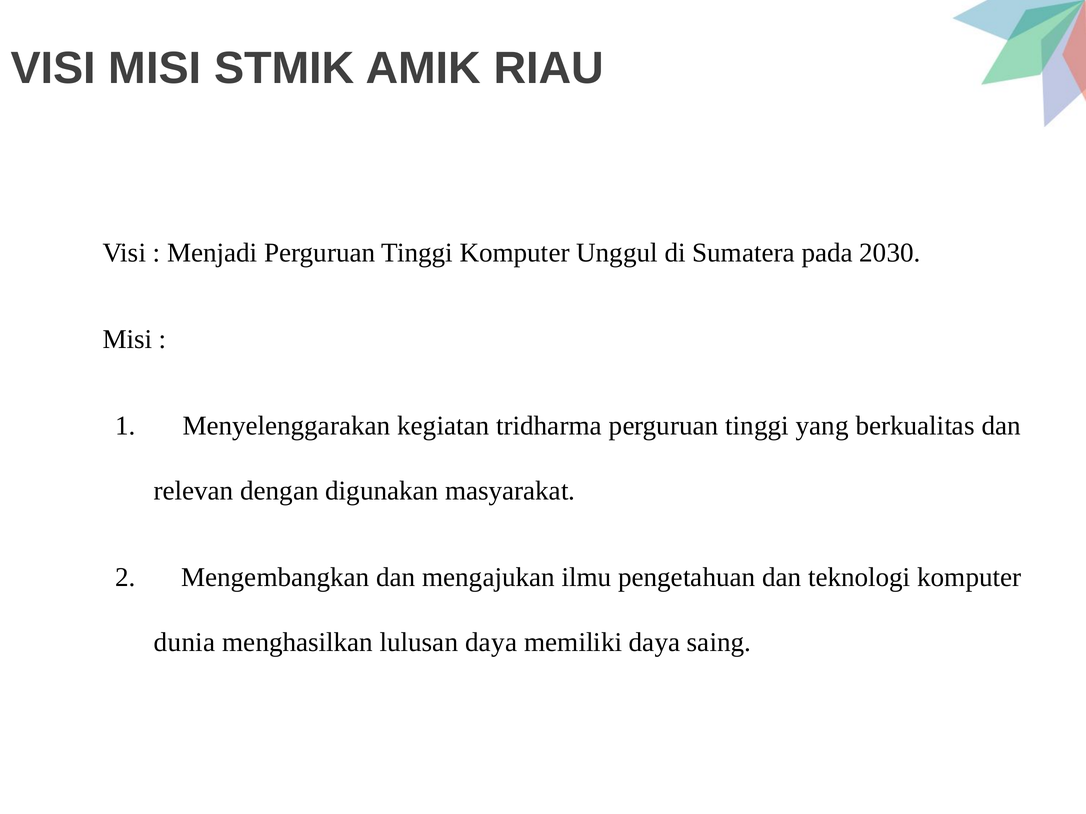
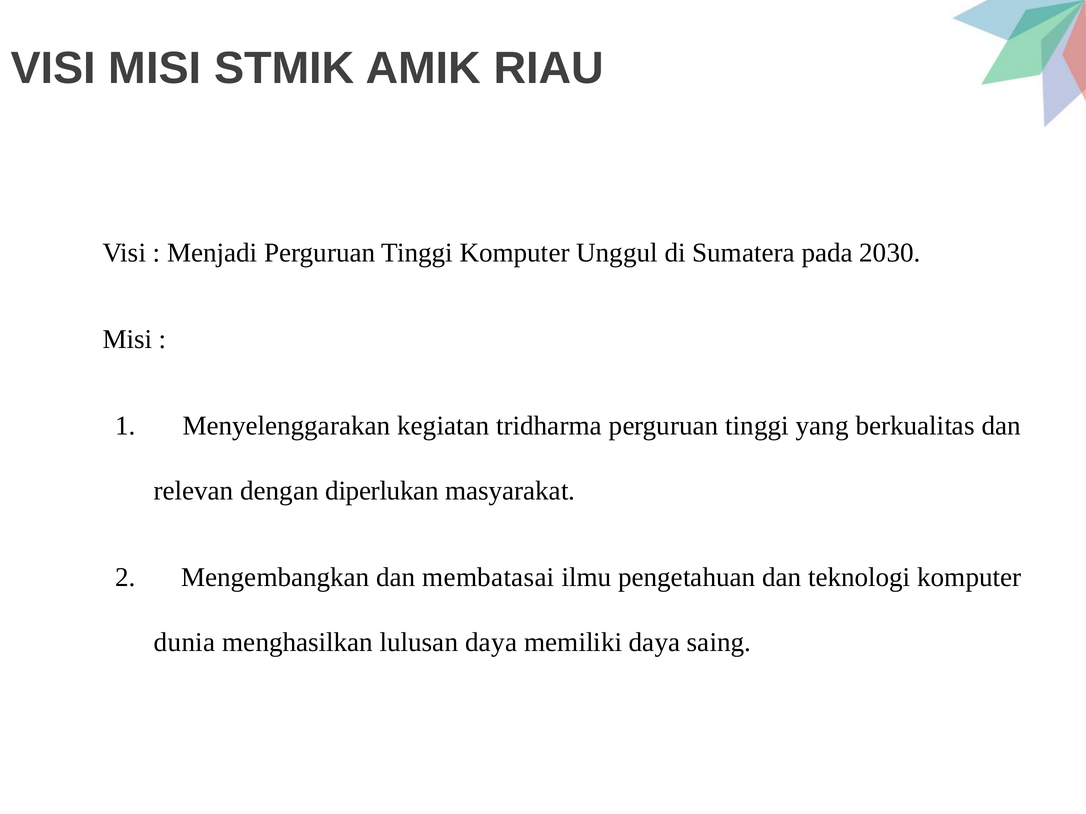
digunakan: digunakan -> diperlukan
mengajukan: mengajukan -> membatasai
